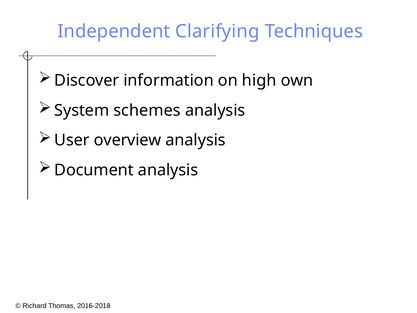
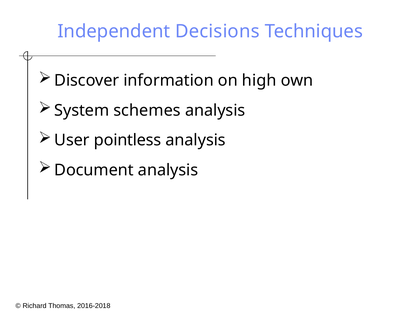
Clarifying: Clarifying -> Decisions
overview: overview -> pointless
